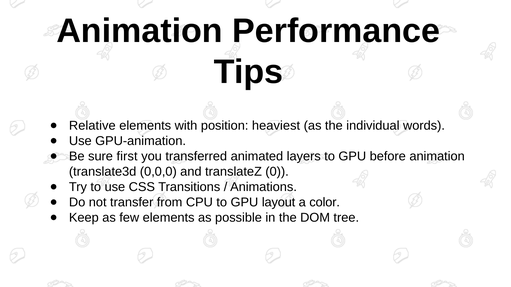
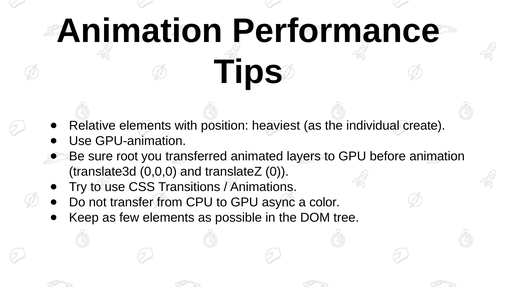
words: words -> create
first: first -> root
layout: layout -> async
